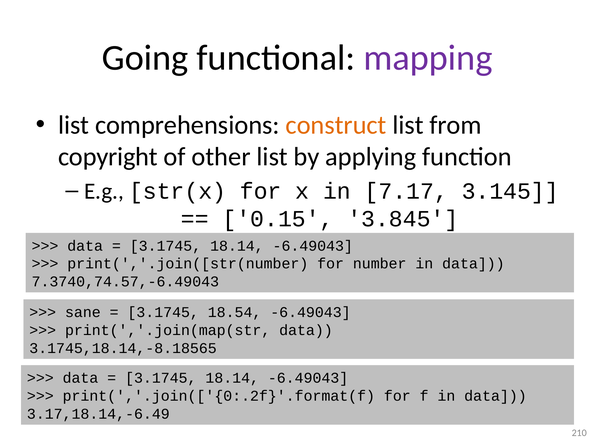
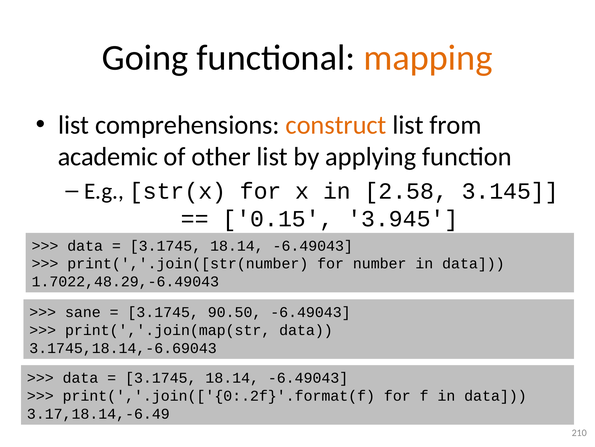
mapping colour: purple -> orange
copyright: copyright -> academic
7.17: 7.17 -> 2.58
3.845: 3.845 -> 3.945
7.3740,74.57,-6.49043: 7.3740,74.57,-6.49043 -> 1.7022,48.29,-6.49043
18.54: 18.54 -> 90.50
3.1745,18.14,-8.18565: 3.1745,18.14,-8.18565 -> 3.1745,18.14,-6.69043
